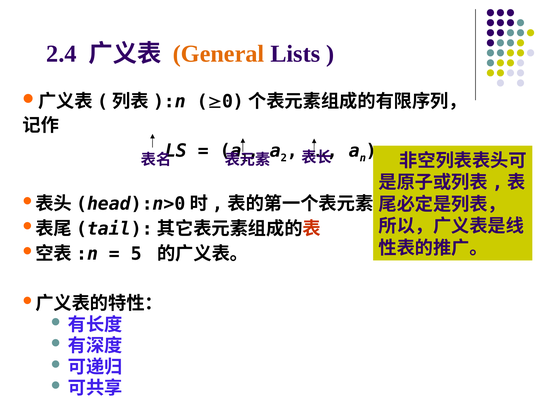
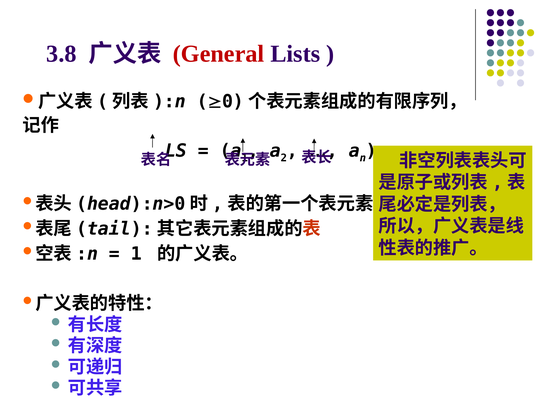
2.4: 2.4 -> 3.8
General colour: orange -> red
5 at (136, 253): 5 -> 1
